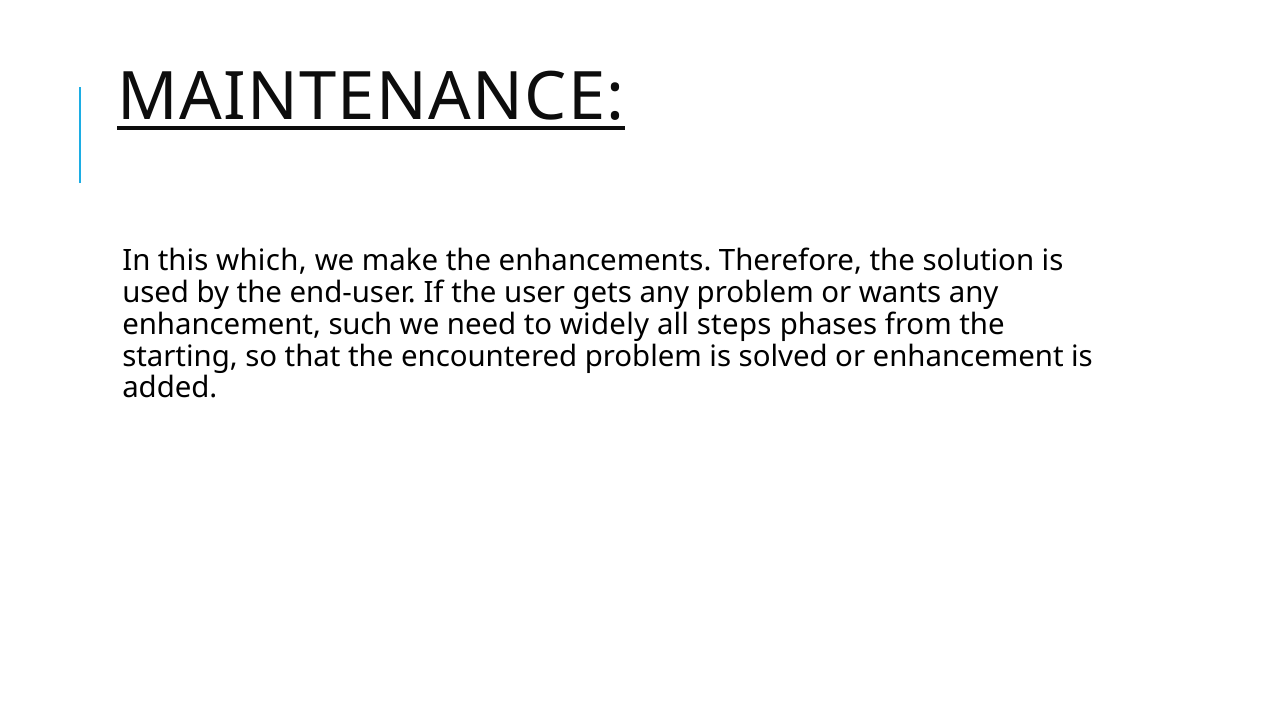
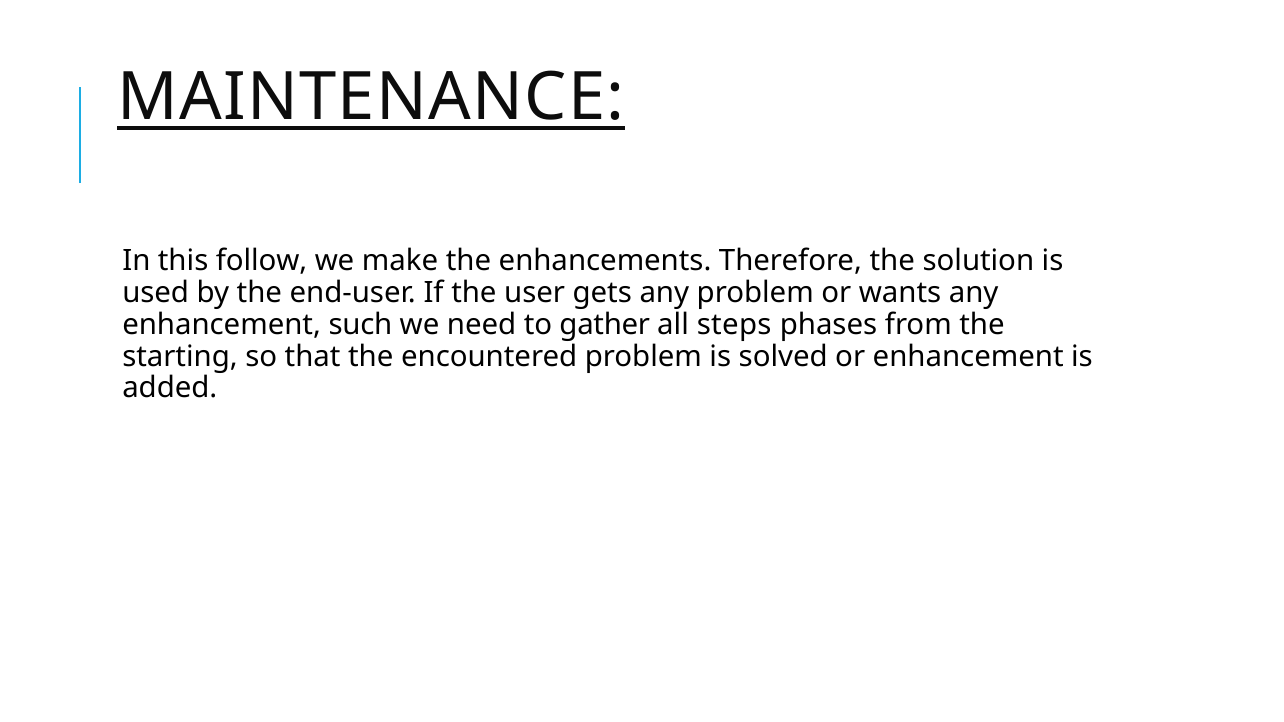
which: which -> follow
widely: widely -> gather
